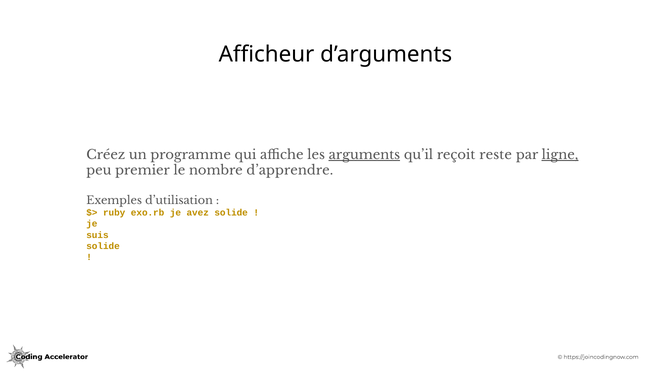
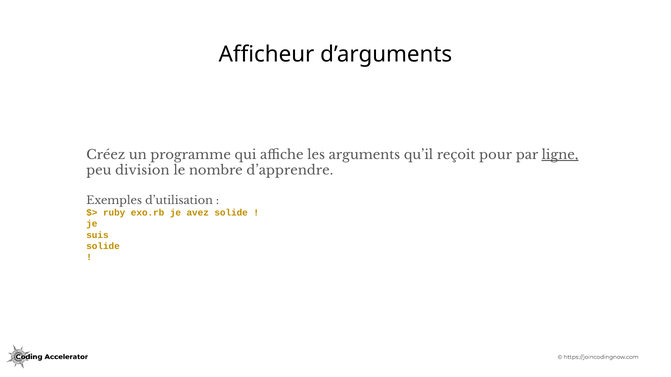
arguments underline: present -> none
reste: reste -> pour
premier: premier -> division
